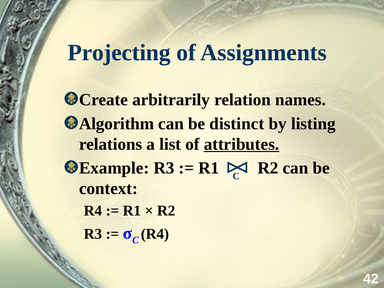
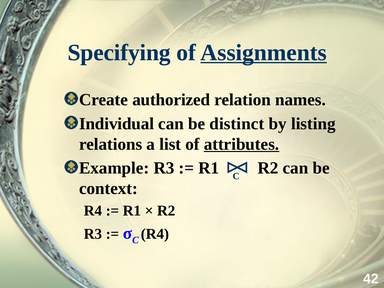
Projecting: Projecting -> Specifying
Assignments underline: none -> present
arbitrarily: arbitrarily -> authorized
Algorithm: Algorithm -> Individual
